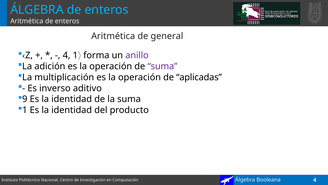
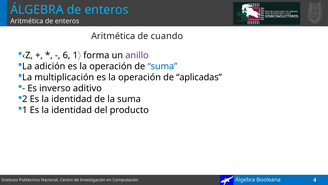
general: general -> cuando
4 at (67, 55): 4 -> 6
suma at (162, 66) colour: purple -> blue
9: 9 -> 2
